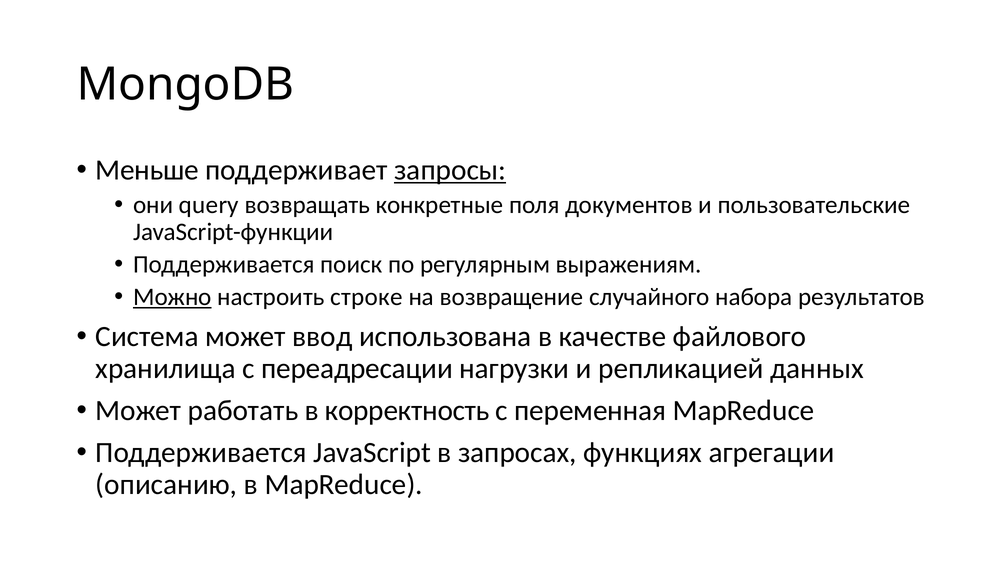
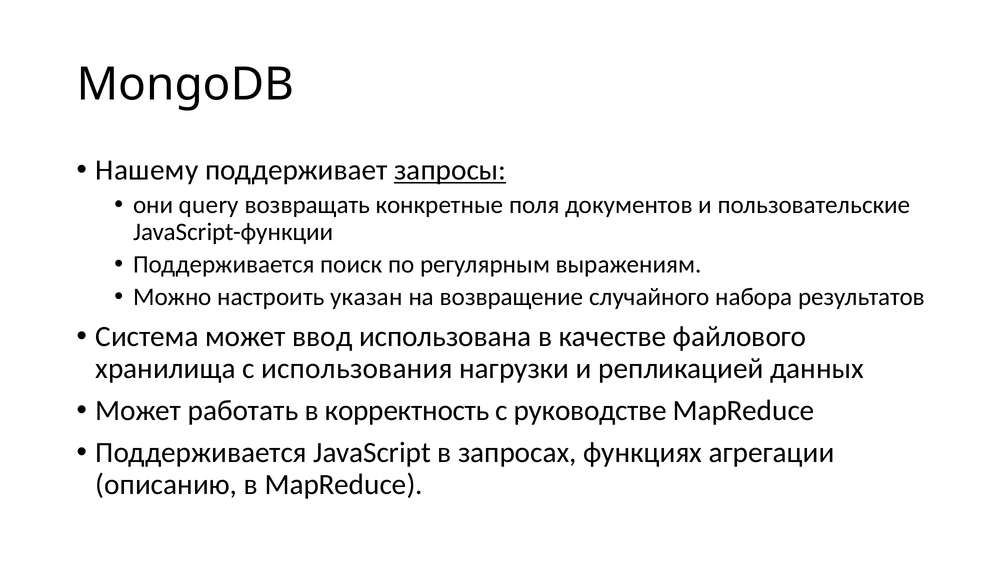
Меньше: Меньше -> Нашему
Можно underline: present -> none
строке: строке -> указан
переадресации: переадресации -> использования
переменная: переменная -> руководстве
